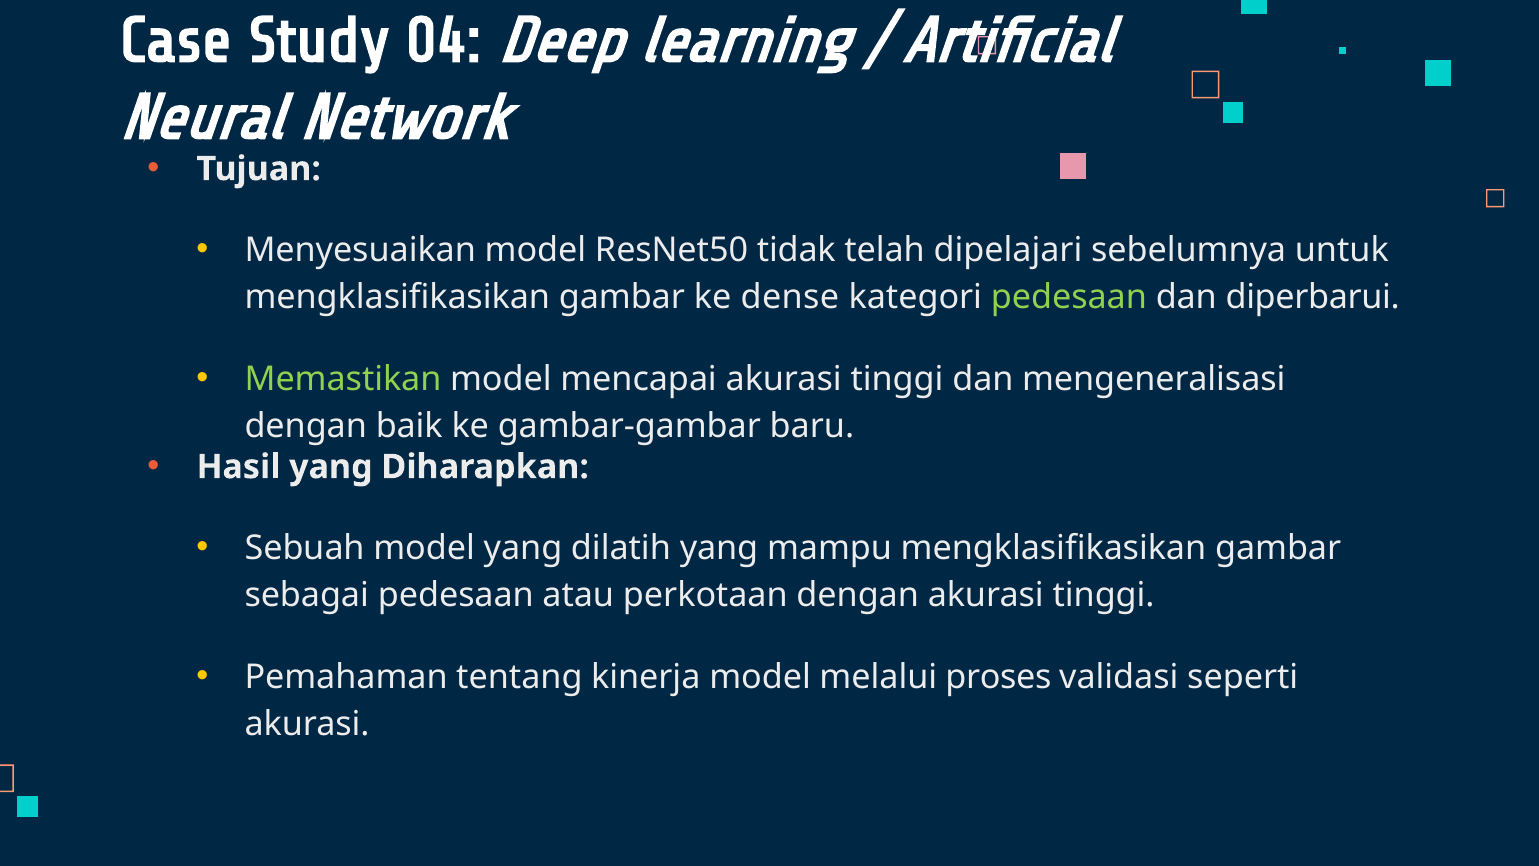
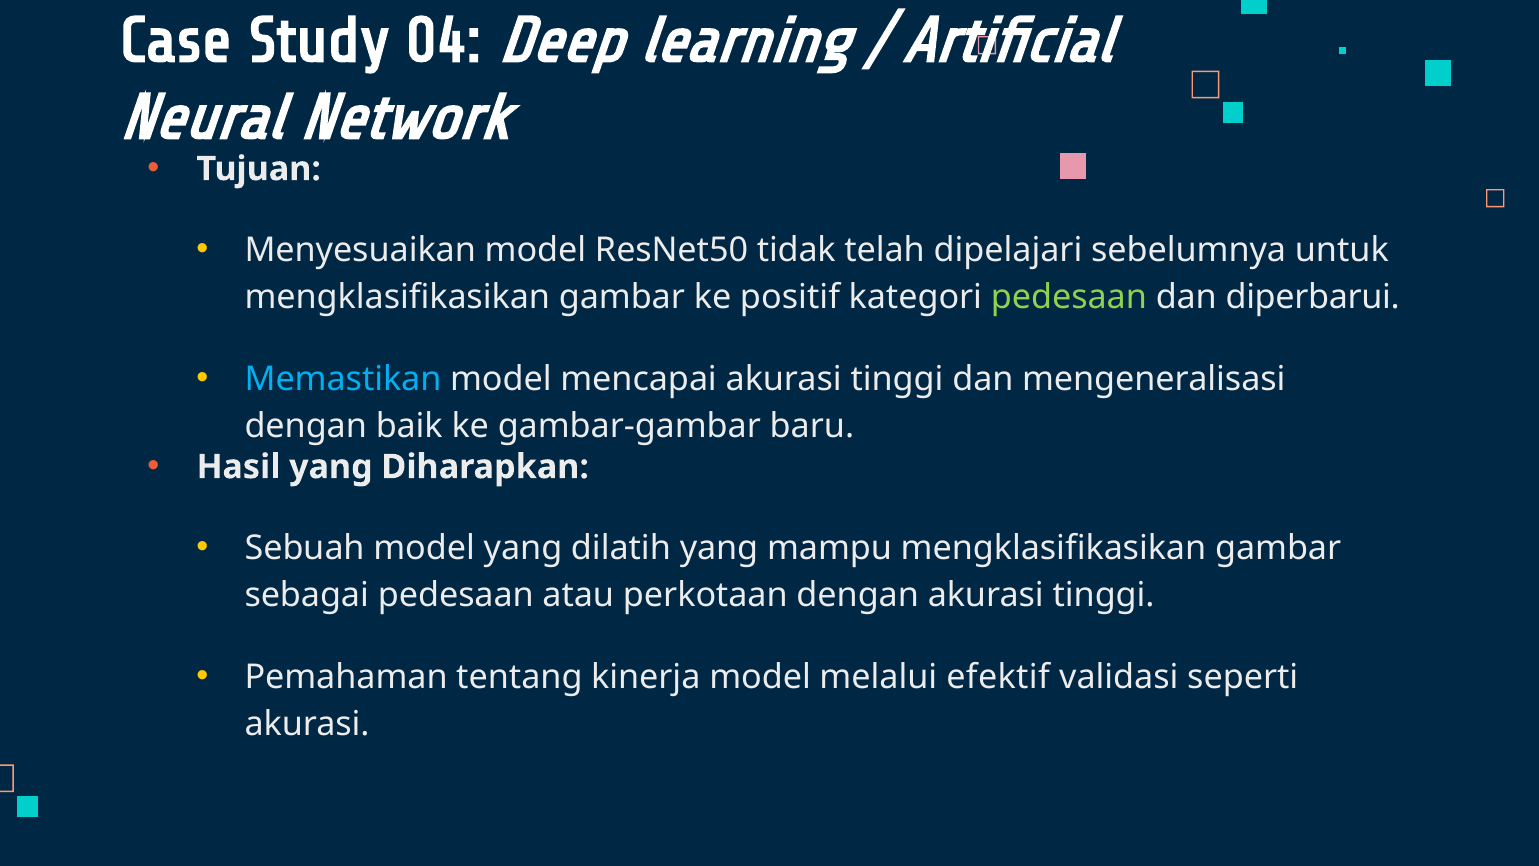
dense: dense -> positif
Memastikan colour: light green -> light blue
proses: proses -> efektif
